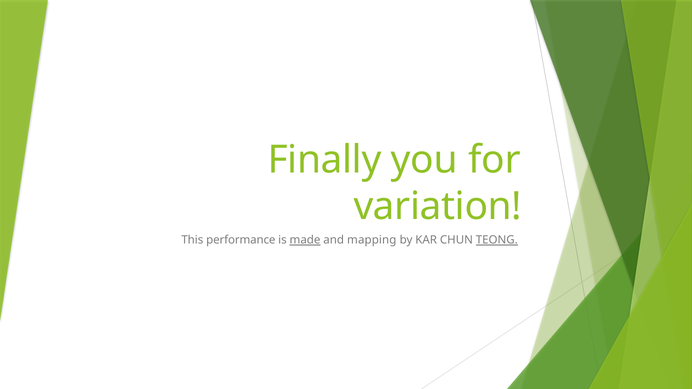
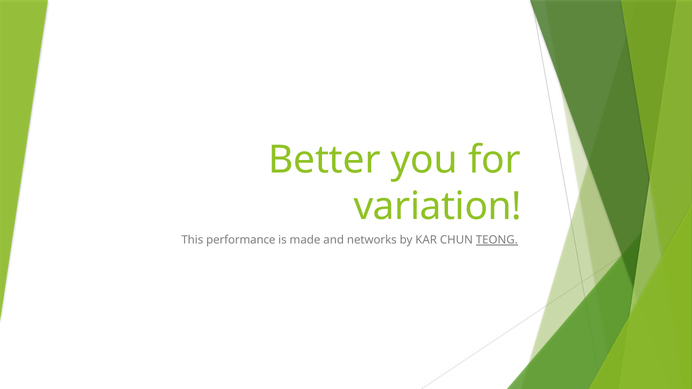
Finally: Finally -> Better
made underline: present -> none
mapping: mapping -> networks
